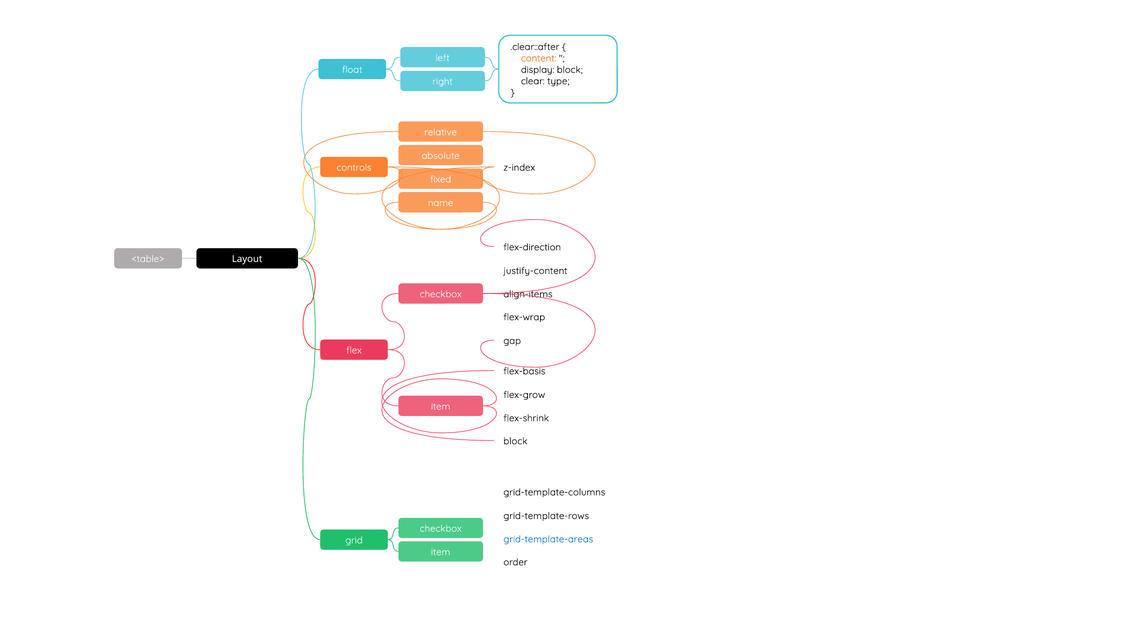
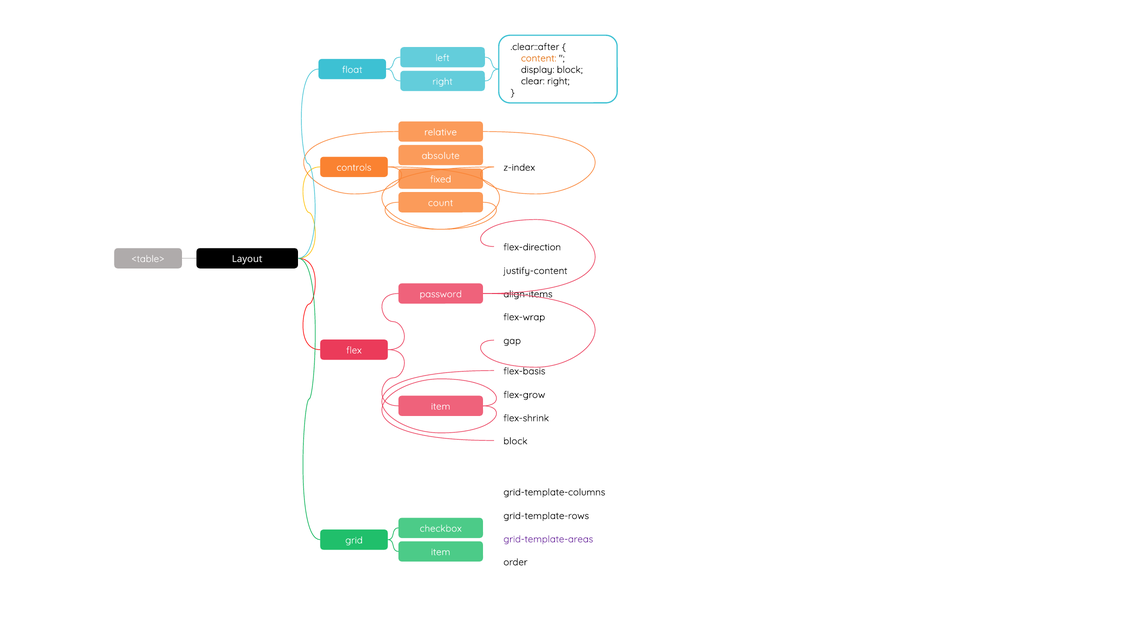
clear type: type -> right
name: name -> count
checkbox at (441, 294): checkbox -> password
grid-template-areas colour: blue -> purple
